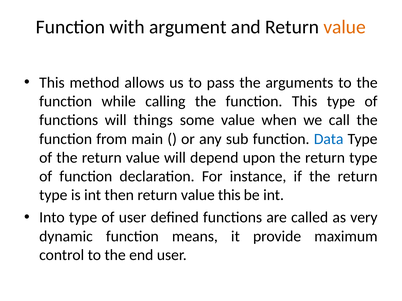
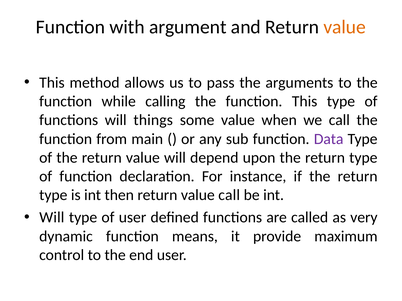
Data colour: blue -> purple
value this: this -> call
Into at (52, 218): Into -> Will
